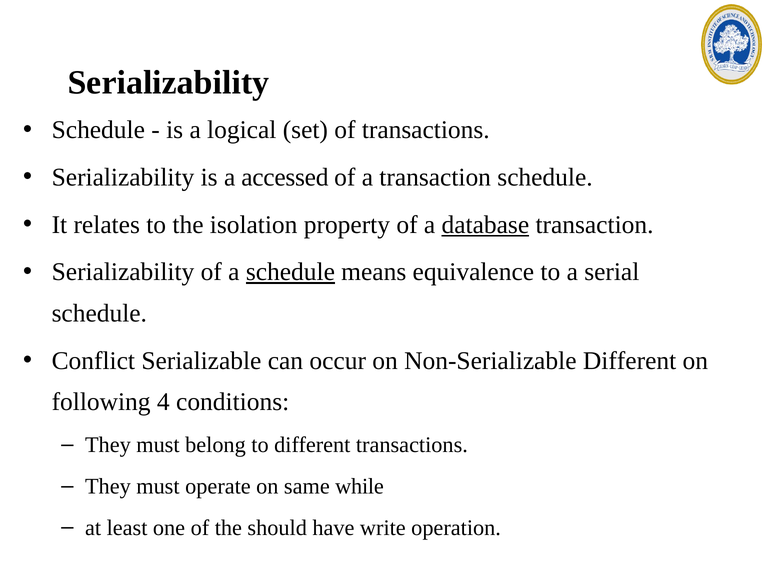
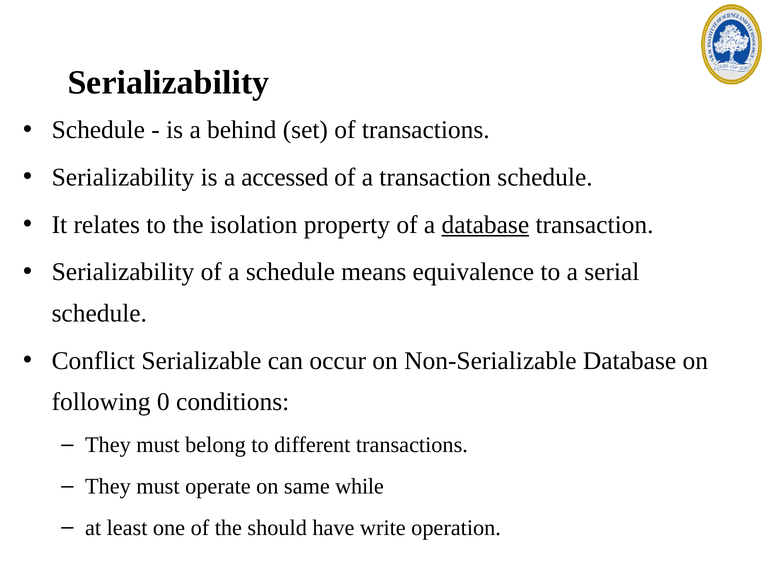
logical: logical -> behind
schedule at (290, 272) underline: present -> none
Non-Serializable Different: Different -> Database
4: 4 -> 0
